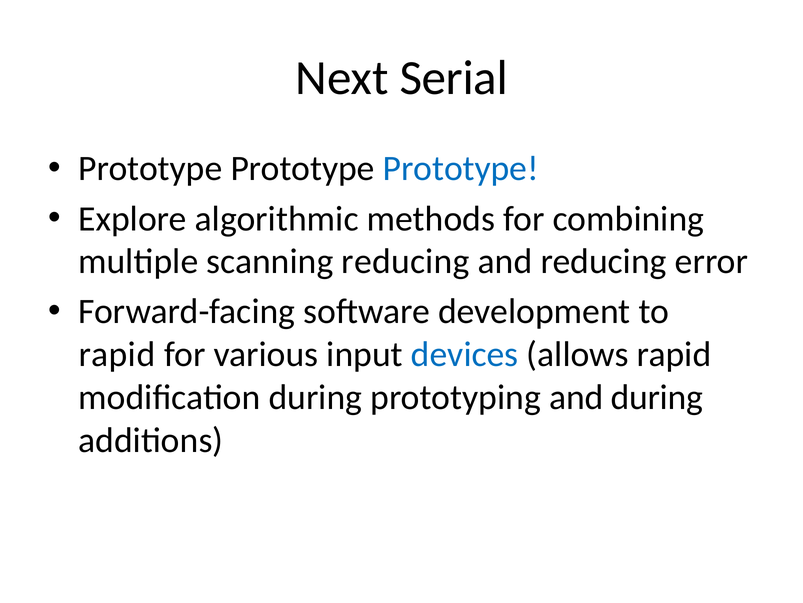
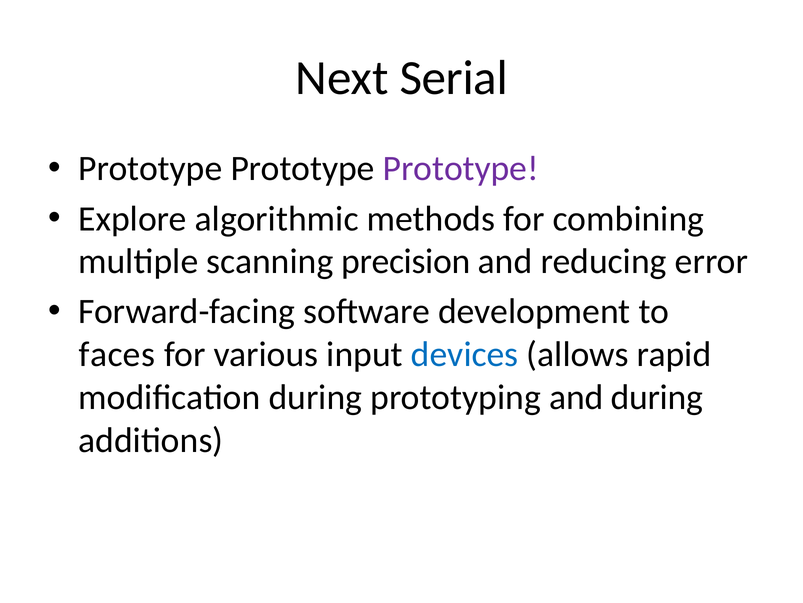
Prototype at (461, 168) colour: blue -> purple
scanning reducing: reducing -> precision
rapid at (117, 354): rapid -> faces
